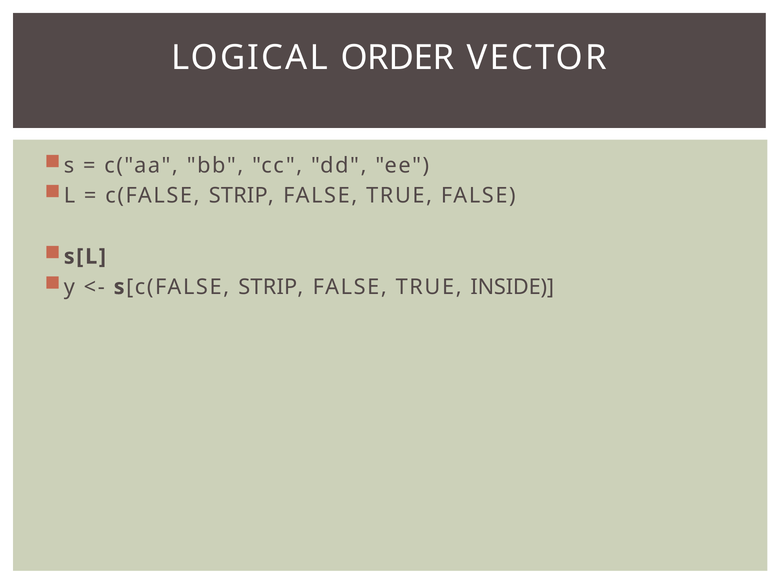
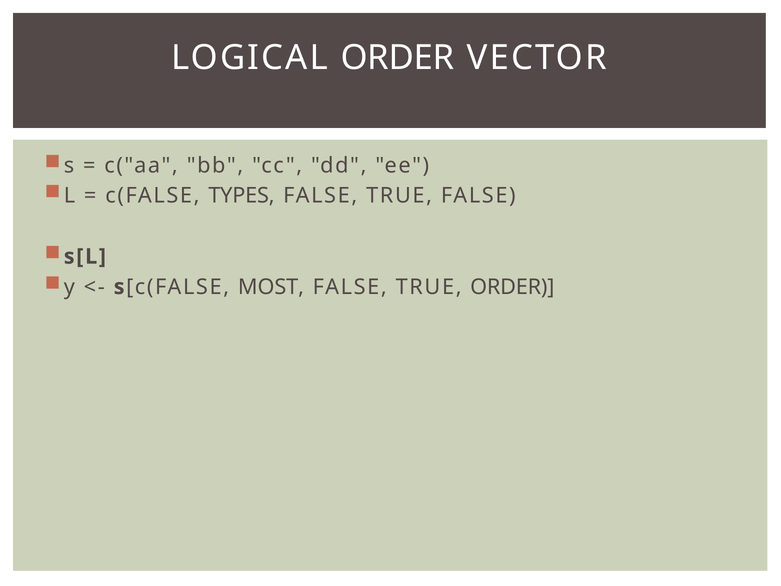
STRIP at (241, 196): STRIP -> TYPES
s c(FALSE STRIP: STRIP -> MOST
TRUE INSIDE: INSIDE -> ORDER
